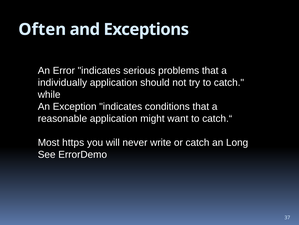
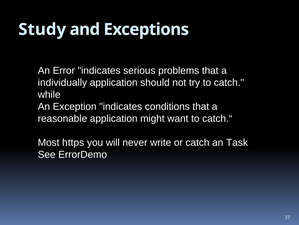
Often: Often -> Study
Long: Long -> Task
